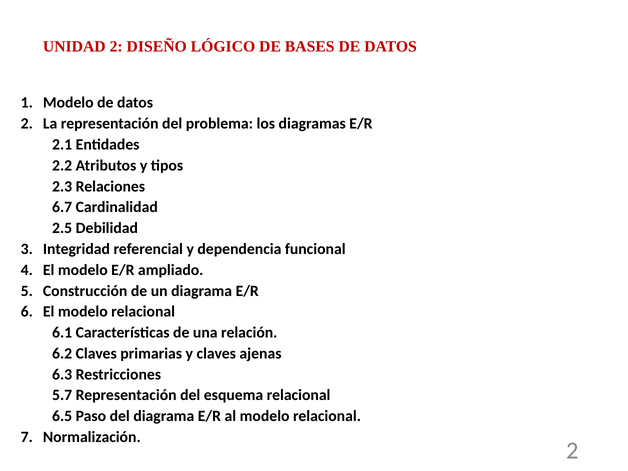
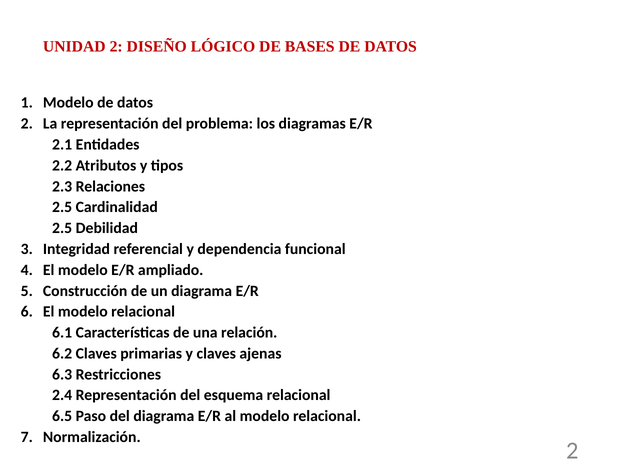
6.7 at (62, 207): 6.7 -> 2.5
5.7: 5.7 -> 2.4
